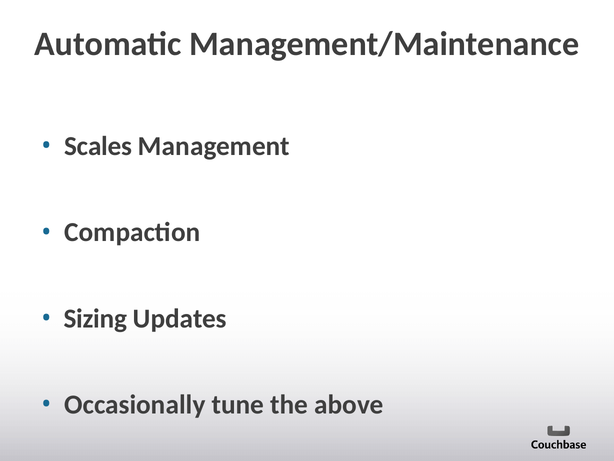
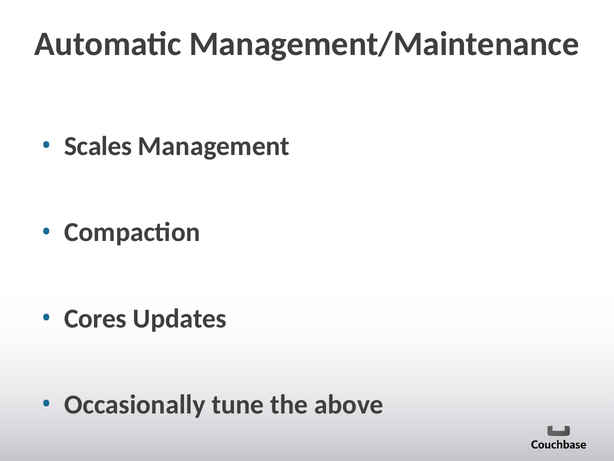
Sizing: Sizing -> Cores
